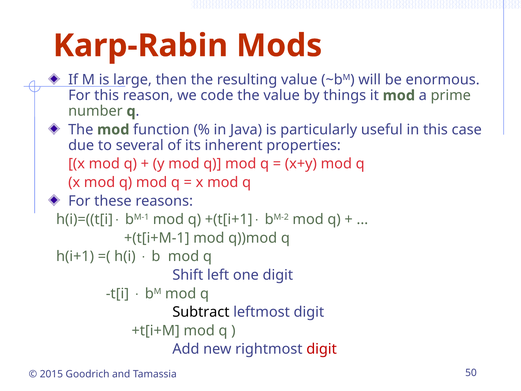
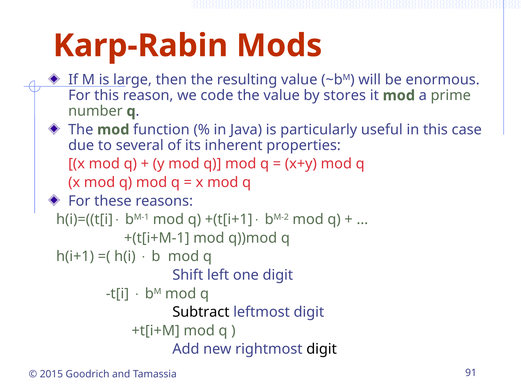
things: things -> stores
digit at (322, 349) colour: red -> black
50: 50 -> 91
